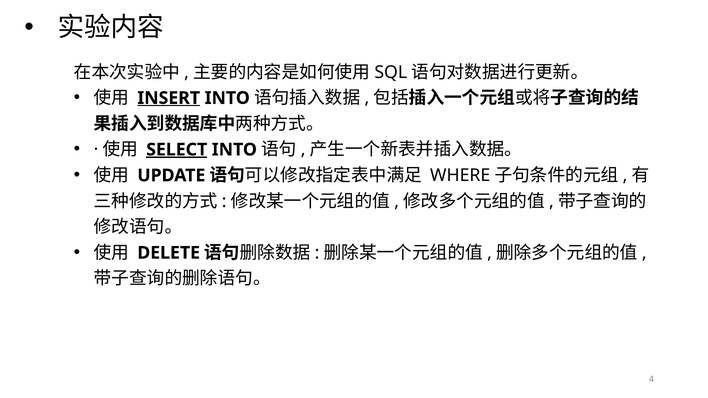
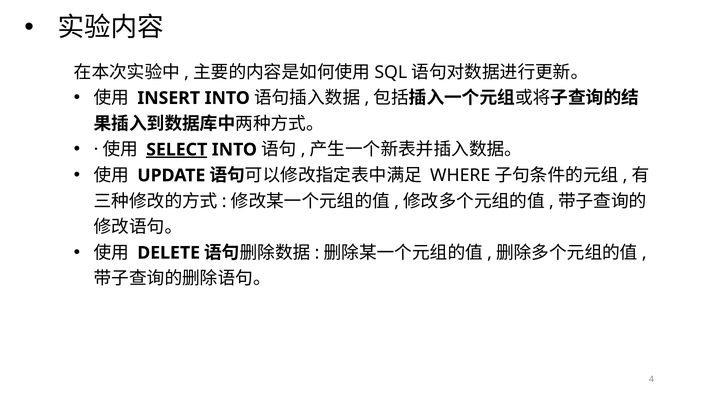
INSERT underline: present -> none
